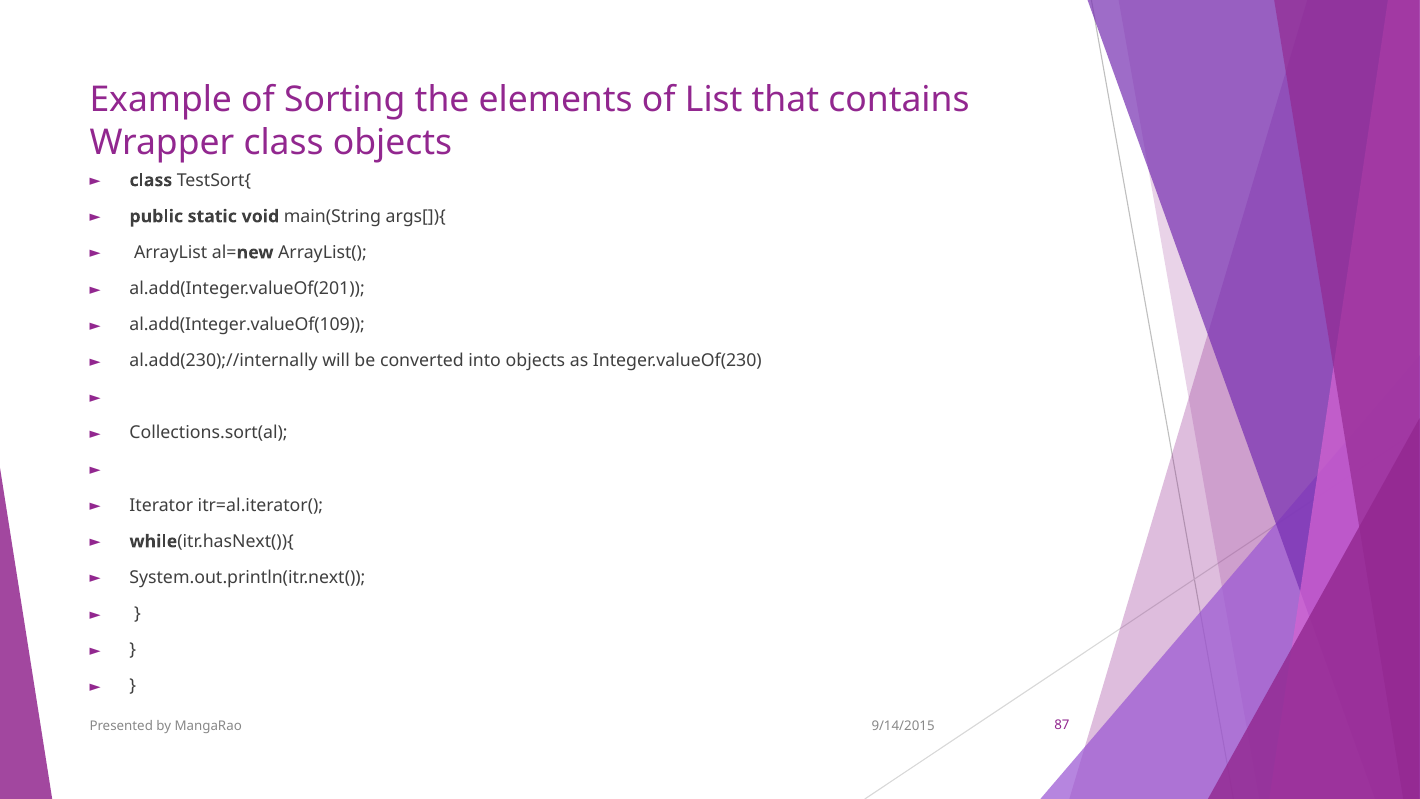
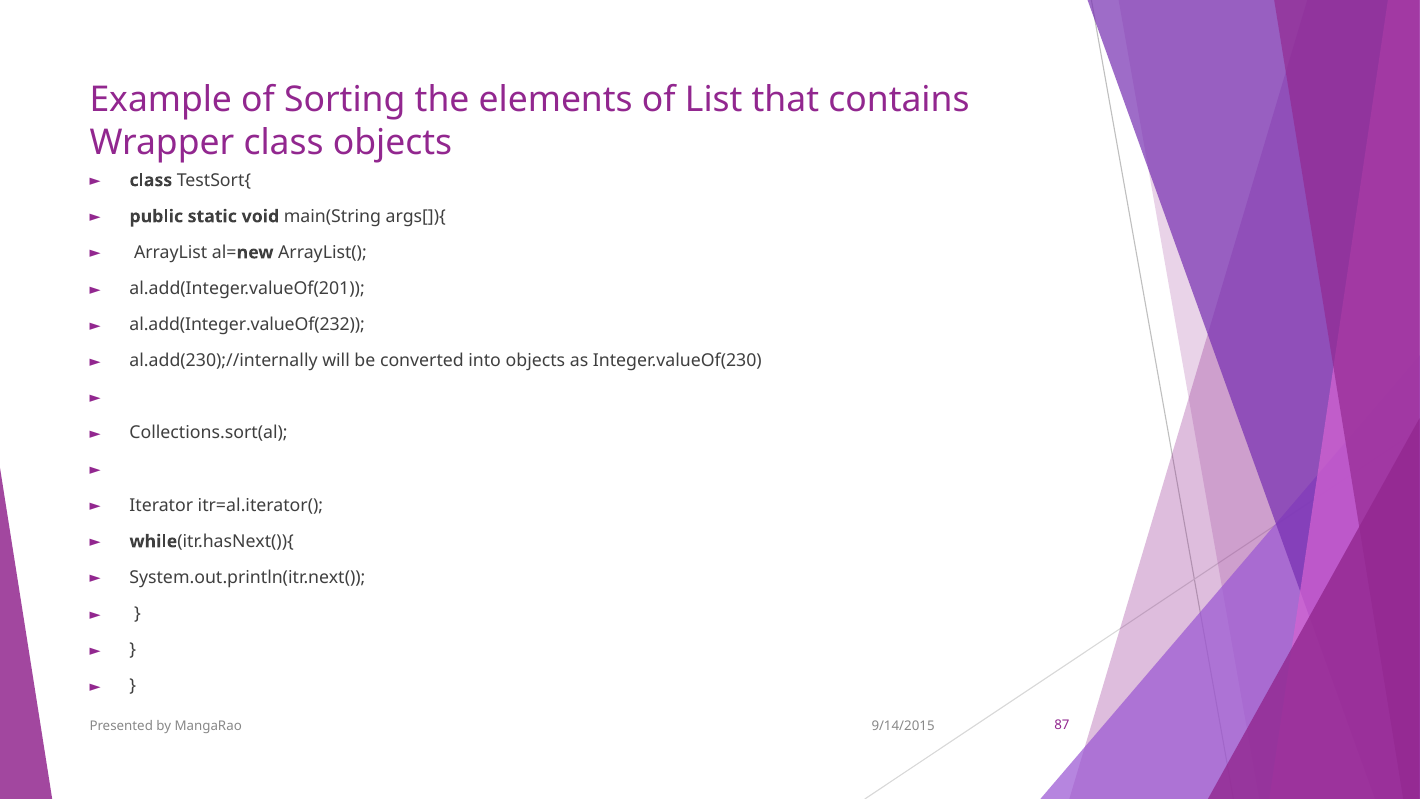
al.add(Integer.valueOf(109: al.add(Integer.valueOf(109 -> al.add(Integer.valueOf(232
